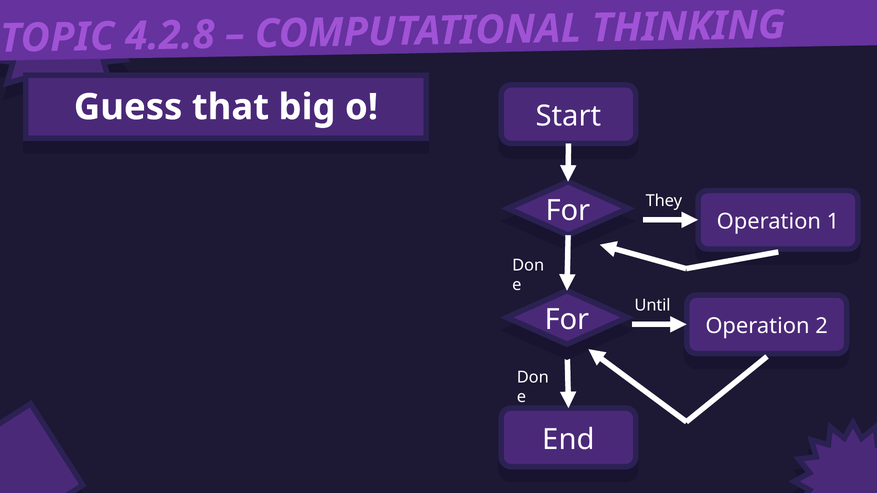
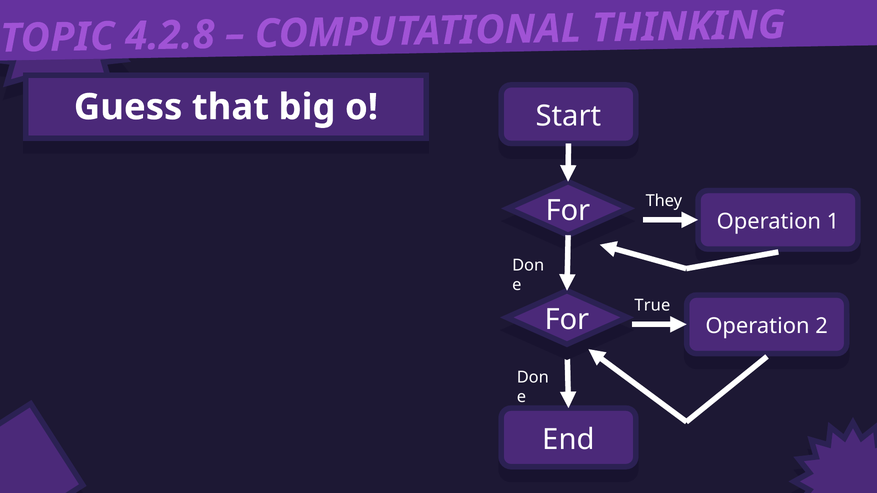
Until: Until -> True
